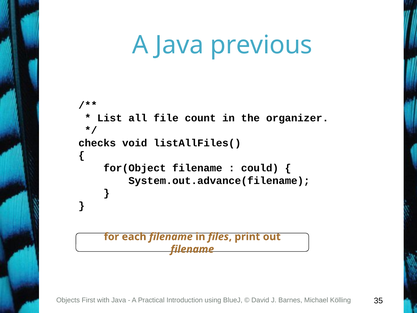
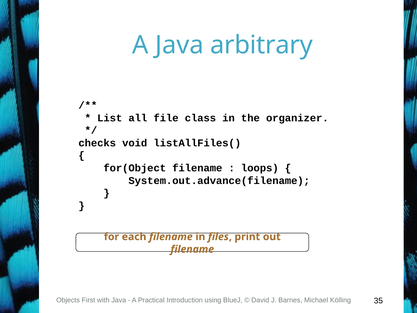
previous: previous -> arbitrary
count: count -> class
could: could -> loops
